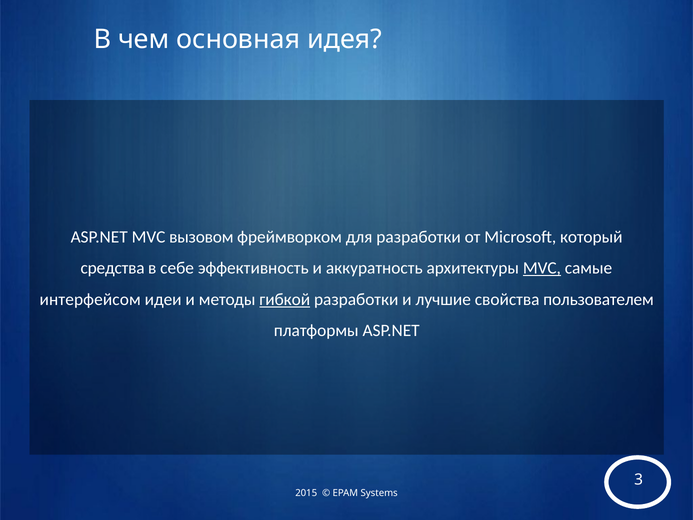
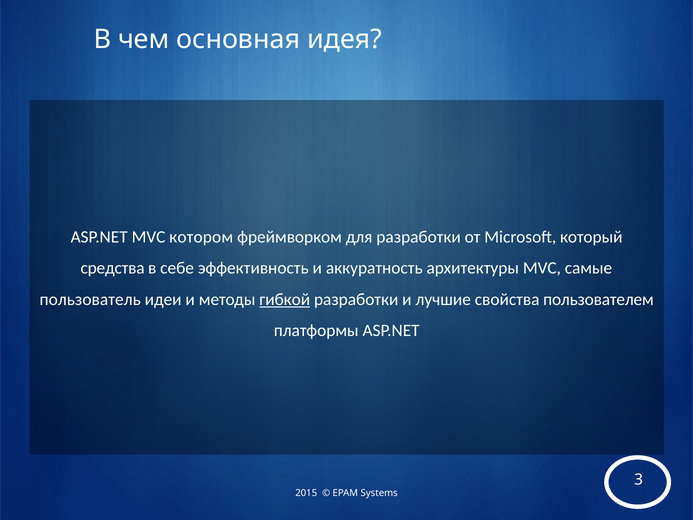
вызовом: вызовом -> котором
MVC at (542, 268) underline: present -> none
интерфейсом: интерфейсом -> пользователь
